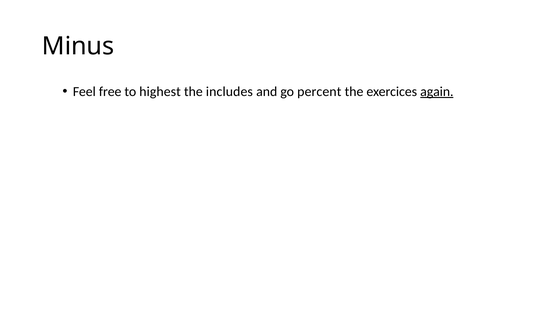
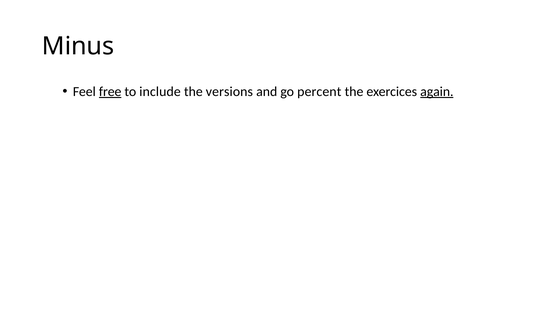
free underline: none -> present
highest: highest -> include
includes: includes -> versions
